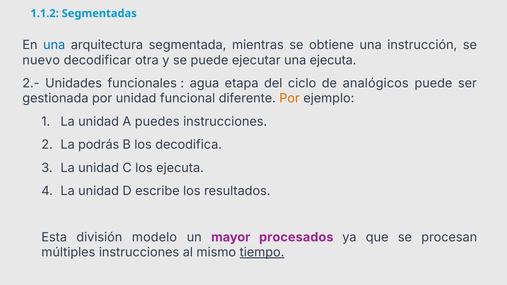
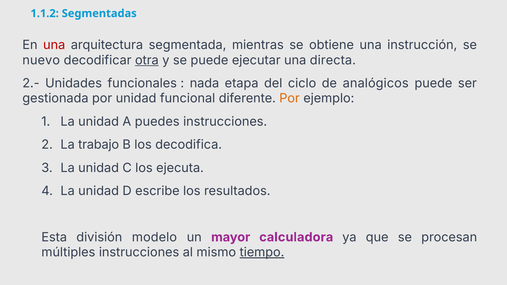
una at (54, 45) colour: blue -> red
otra underline: none -> present
una ejecuta: ejecuta -> directa
agua: agua -> nada
podrás: podrás -> trabajo
procesados: procesados -> calculadora
